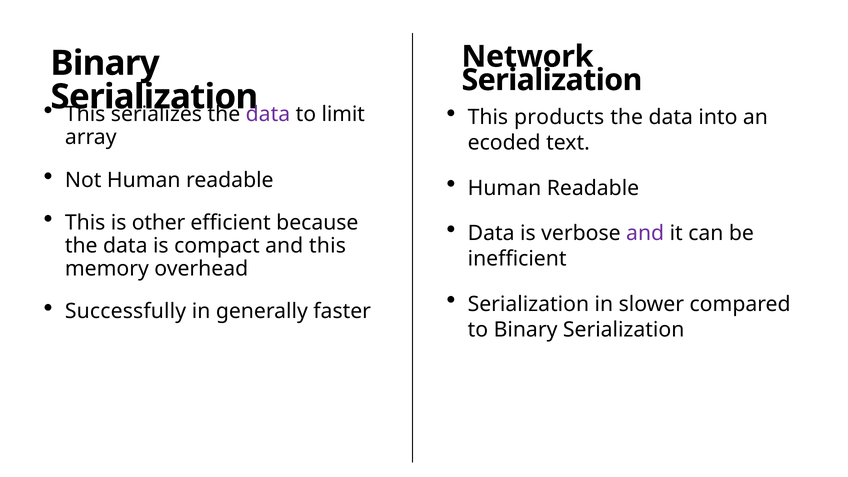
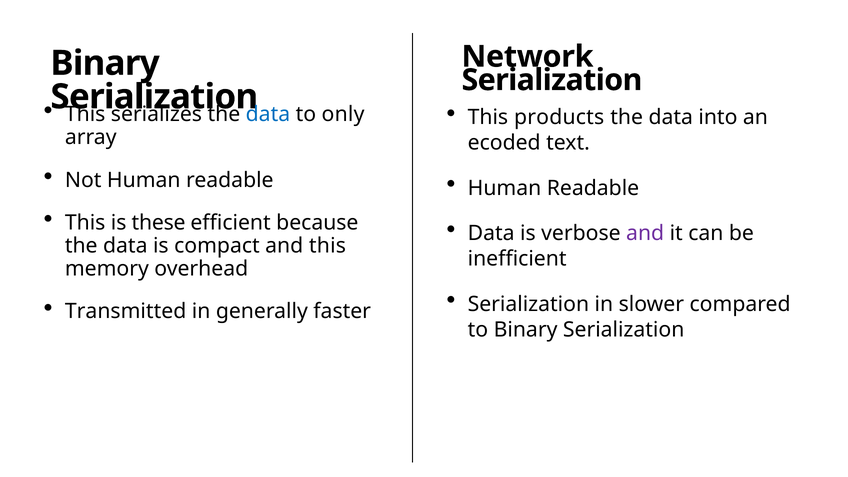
data at (268, 114) colour: purple -> blue
limit: limit -> only
other: other -> these
Successfully: Successfully -> Transmitted
